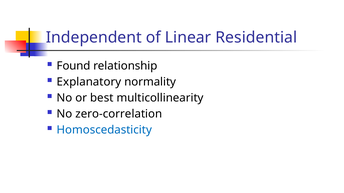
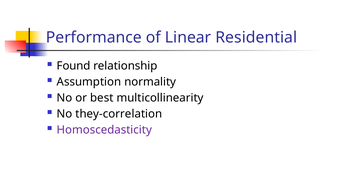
Independent: Independent -> Performance
Explanatory: Explanatory -> Assumption
zero-correlation: zero-correlation -> they-correlation
Homoscedasticity colour: blue -> purple
